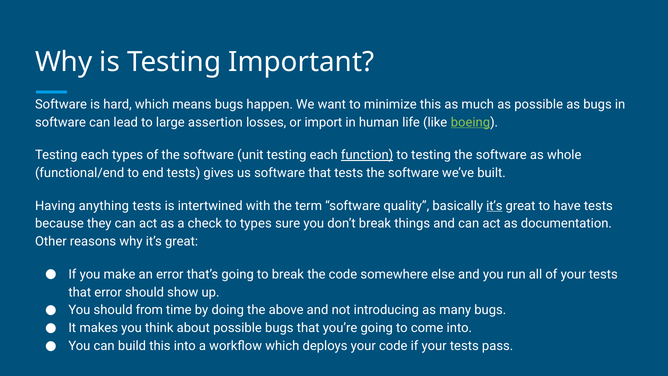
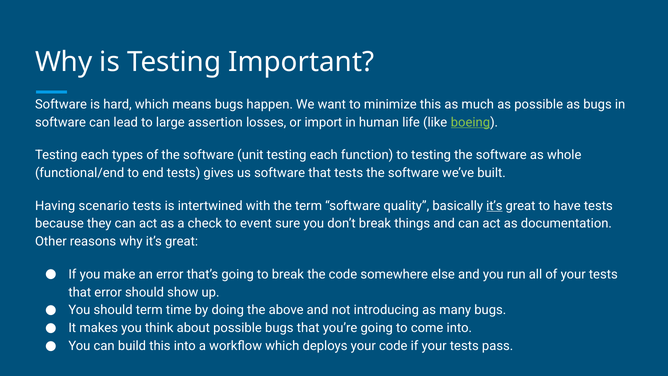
function underline: present -> none
anything: anything -> scenario
to types: types -> event
should from: from -> term
